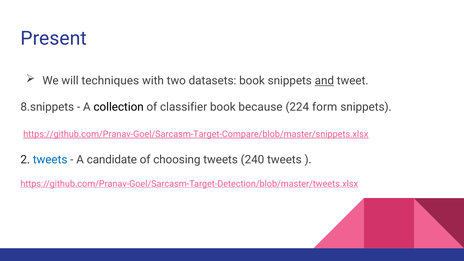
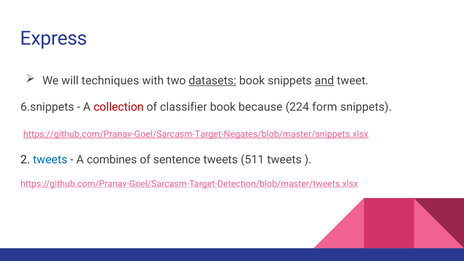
Present: Present -> Express
datasets underline: none -> present
8.snippets: 8.snippets -> 6.snippets
collection colour: black -> red
https://github.com/Pranav-Goel/Sarcasm-Target-Compare/blob/master/snippets.xlsx: https://github.com/Pranav-Goel/Sarcasm-Target-Compare/blob/master/snippets.xlsx -> https://github.com/Pranav-Goel/Sarcasm-Target-Negates/blob/master/snippets.xlsx
candidate: candidate -> combines
choosing: choosing -> sentence
240: 240 -> 511
